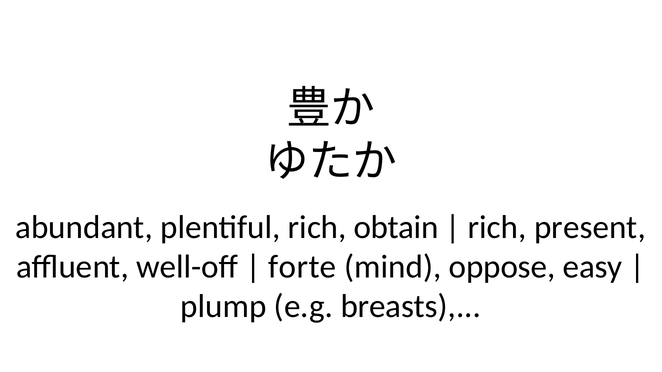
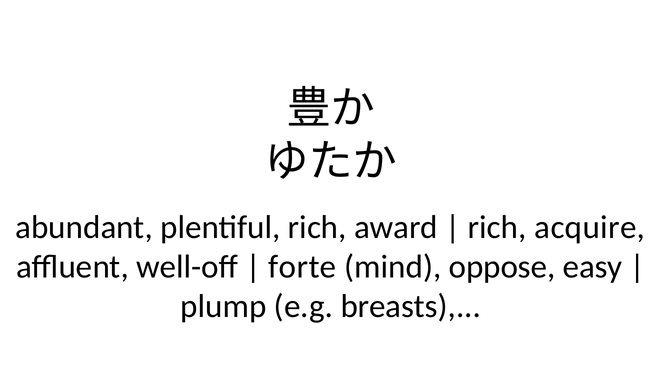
obtain: obtain -> award
present: present -> acquire
